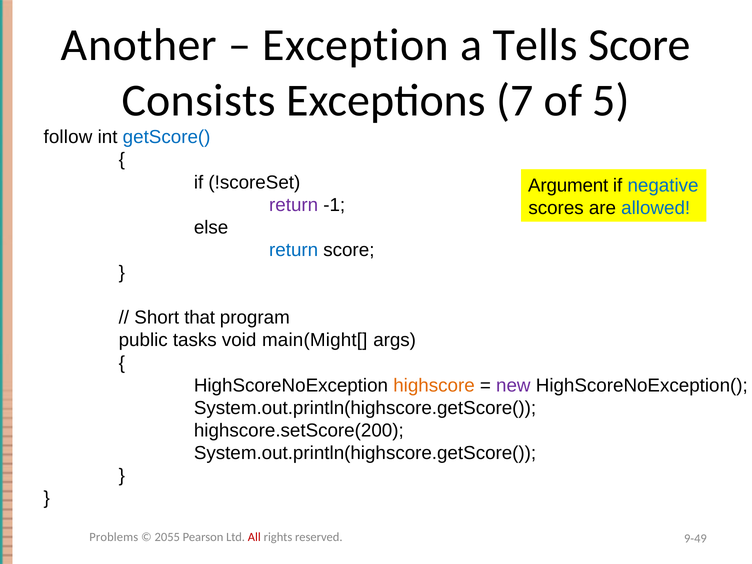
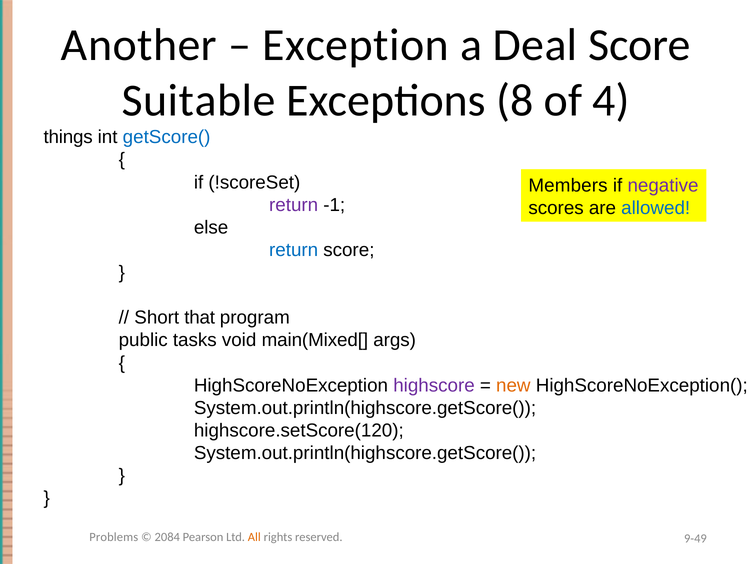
Tells: Tells -> Deal
Consists: Consists -> Suitable
7: 7 -> 8
5: 5 -> 4
follow: follow -> things
Argument: Argument -> Members
negative colour: blue -> purple
main(Might[: main(Might[ -> main(Mixed[
highscore colour: orange -> purple
new colour: purple -> orange
highscore.setScore(200: highscore.setScore(200 -> highscore.setScore(120
2055: 2055 -> 2084
All colour: red -> orange
